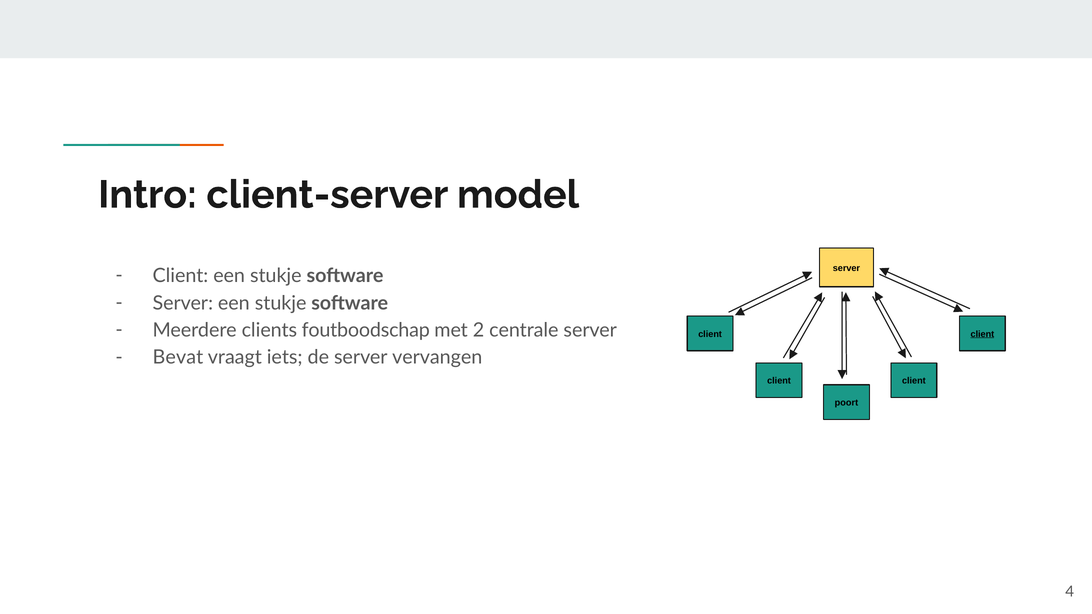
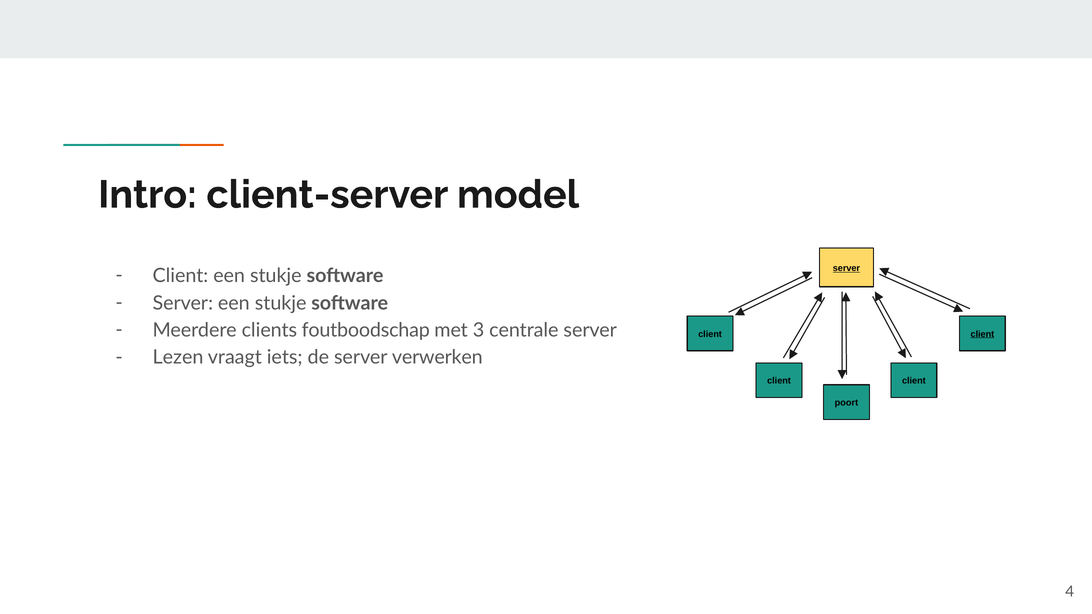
server at (846, 268) underline: none -> present
2: 2 -> 3
Bevat: Bevat -> Lezen
vervangen: vervangen -> verwerken
